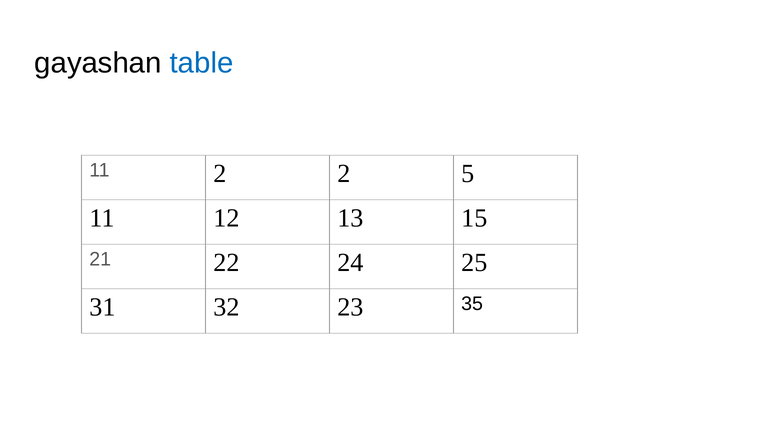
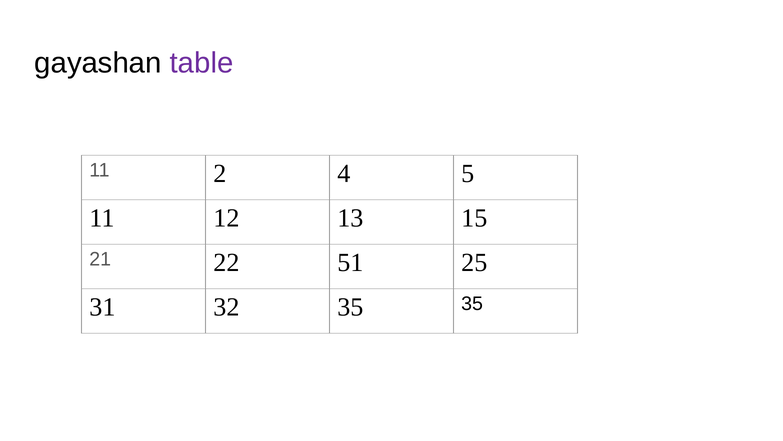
table colour: blue -> purple
2 2: 2 -> 4
24: 24 -> 51
32 23: 23 -> 35
